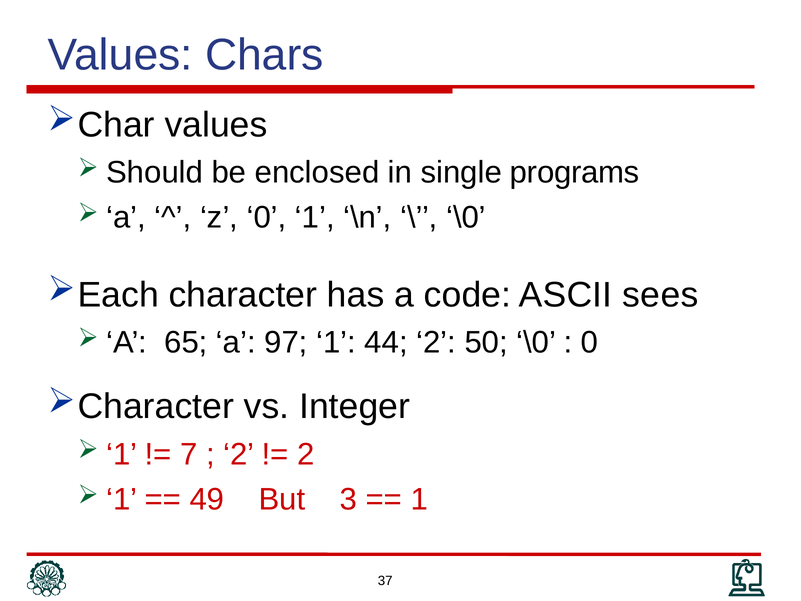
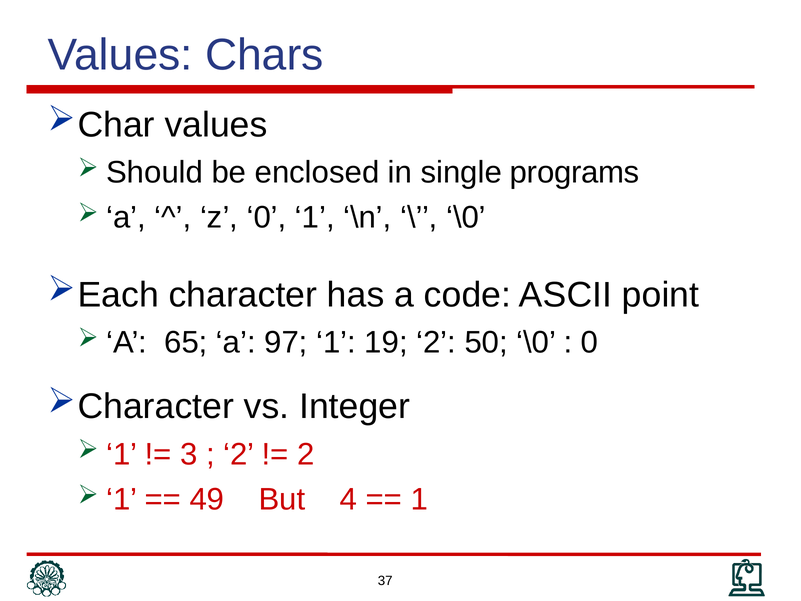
sees: sees -> point
44: 44 -> 19
7: 7 -> 3
3: 3 -> 4
